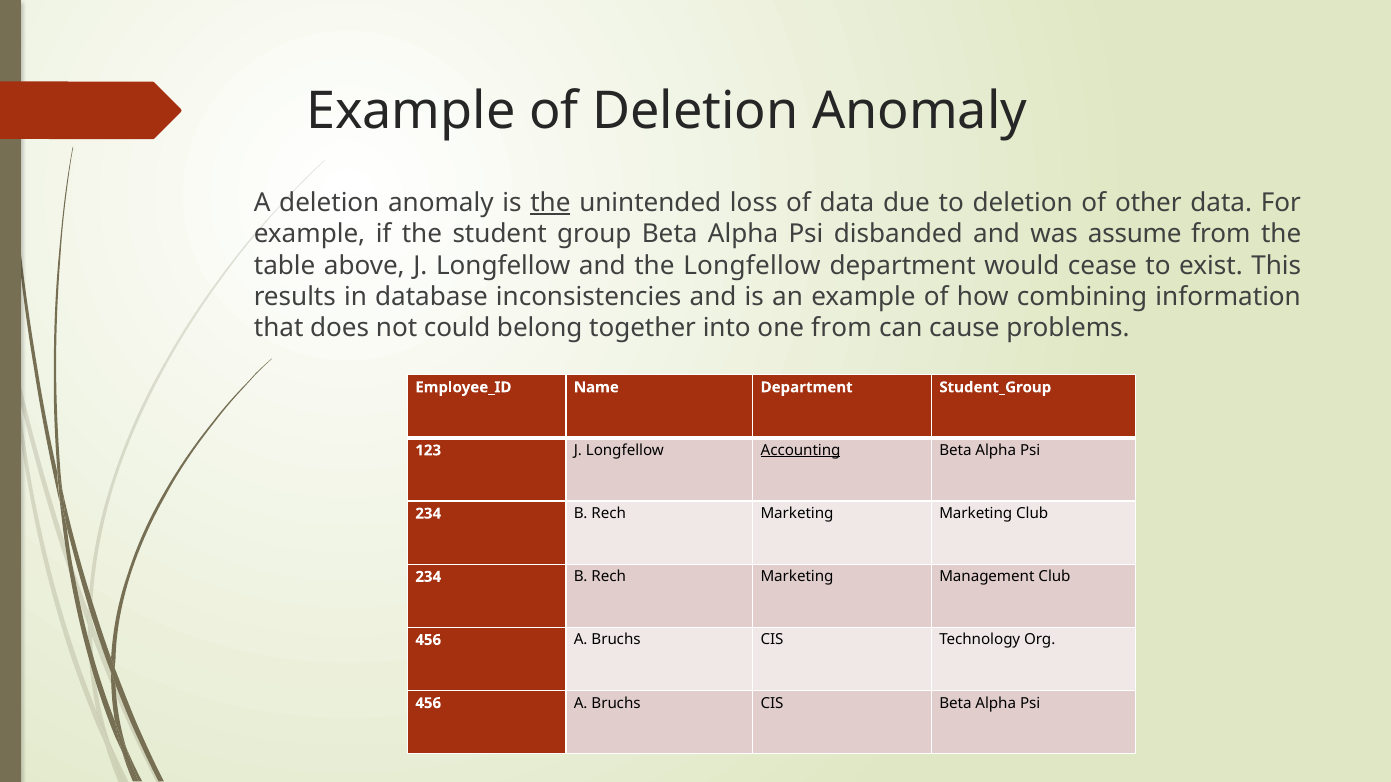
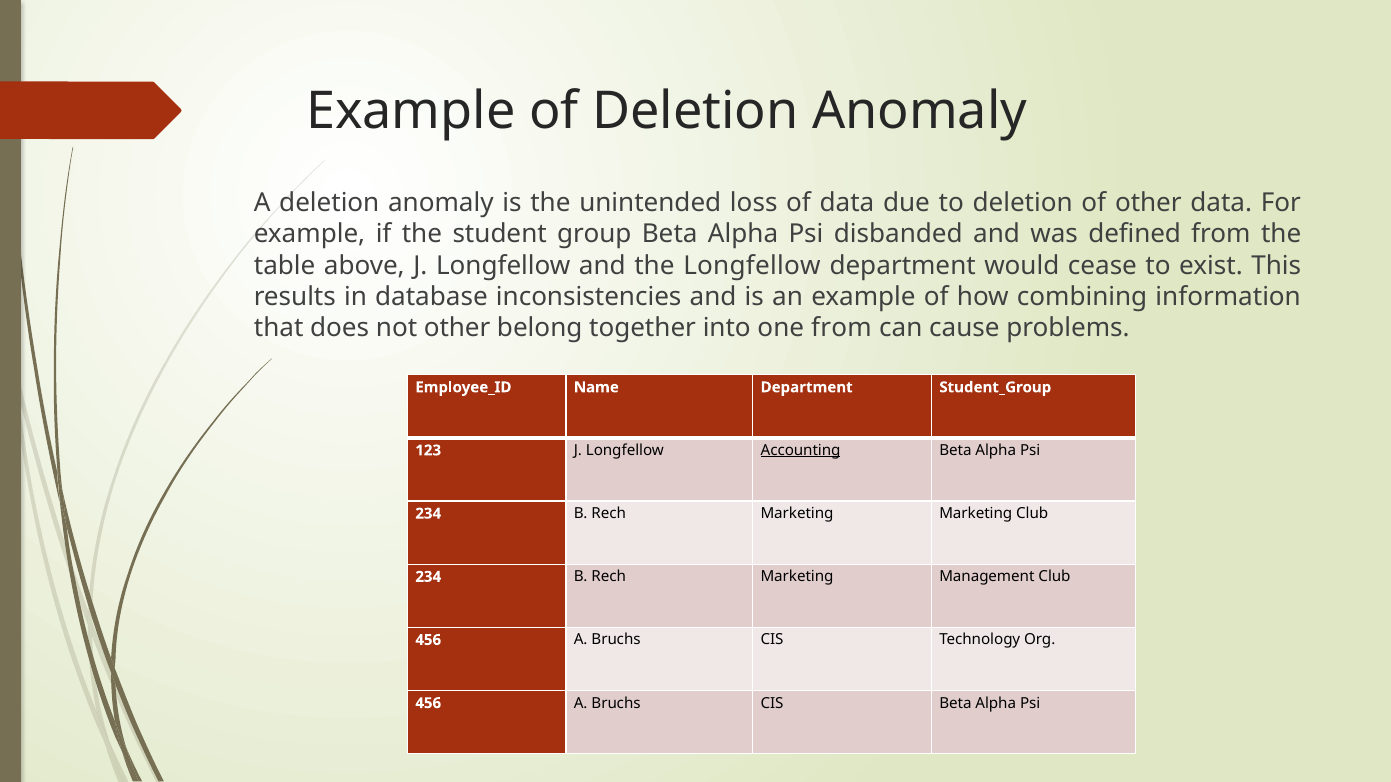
the at (550, 203) underline: present -> none
assume: assume -> defined
not could: could -> other
